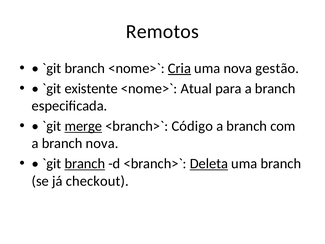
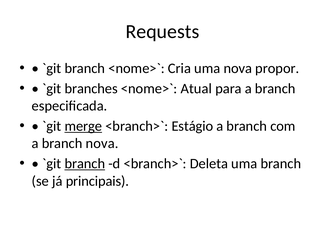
Remotos: Remotos -> Requests
Cria underline: present -> none
gestão: gestão -> propor
existente: existente -> branches
Código: Código -> Estágio
Deleta underline: present -> none
checkout: checkout -> principais
